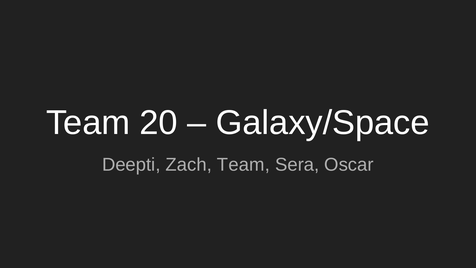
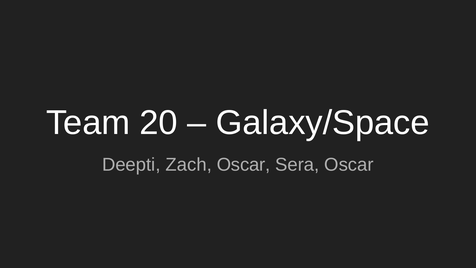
Zach Team: Team -> Oscar
